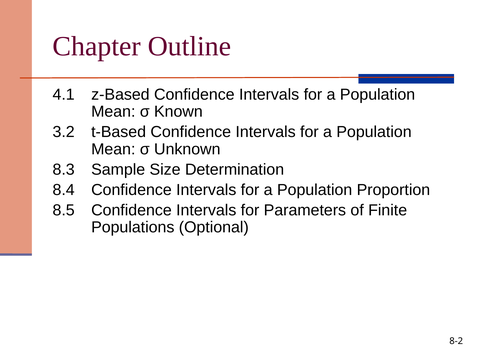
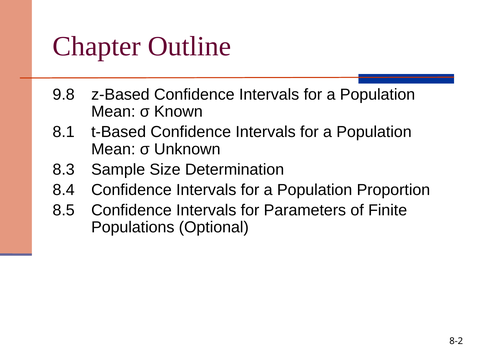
4.1: 4.1 -> 9.8
3.2: 3.2 -> 8.1
